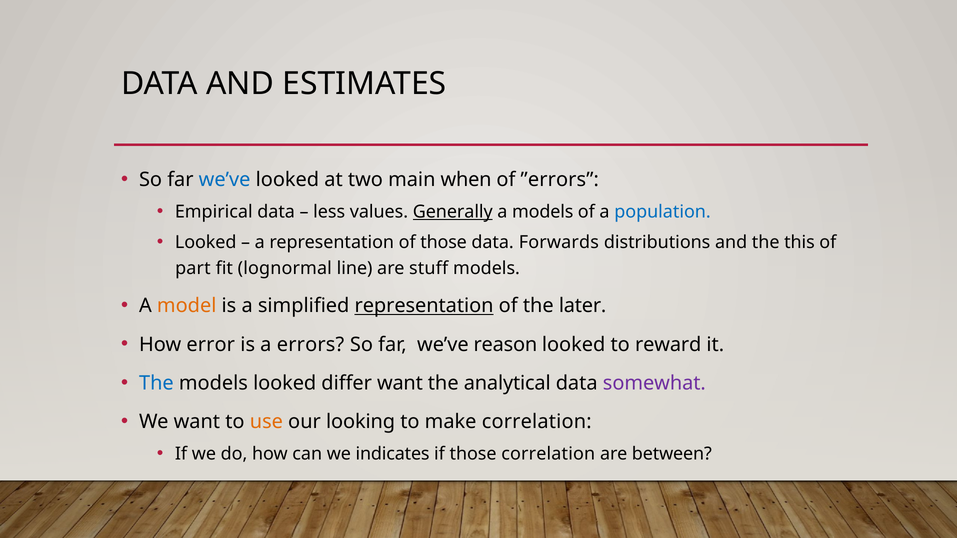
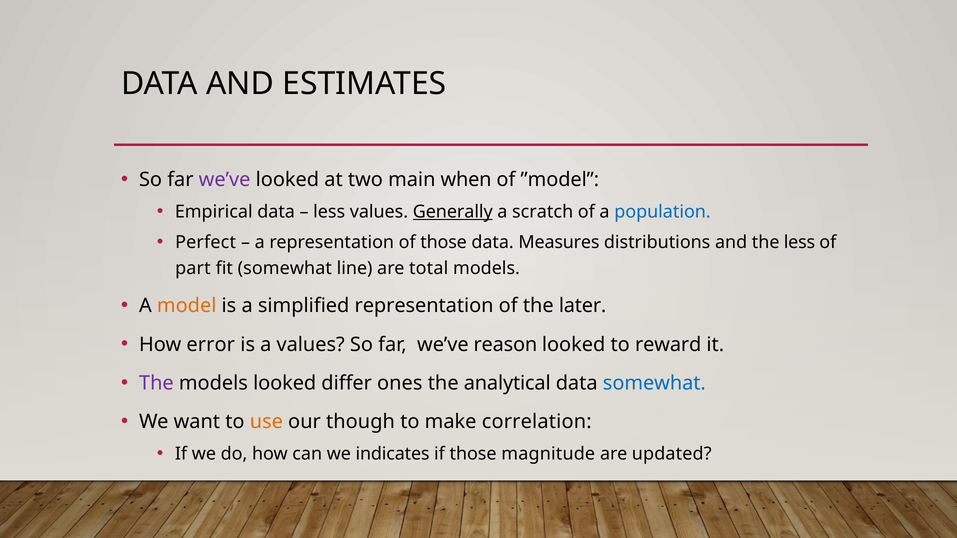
we’ve at (225, 180) colour: blue -> purple
”errors: ”errors -> ”model
a models: models -> scratch
Looked at (206, 243): Looked -> Perfect
Forwards: Forwards -> Measures
the this: this -> less
fit lognormal: lognormal -> somewhat
stuff: stuff -> total
representation at (424, 306) underline: present -> none
a errors: errors -> values
The at (156, 383) colour: blue -> purple
differ want: want -> ones
somewhat at (654, 383) colour: purple -> blue
looking: looking -> though
those correlation: correlation -> magnitude
between: between -> updated
